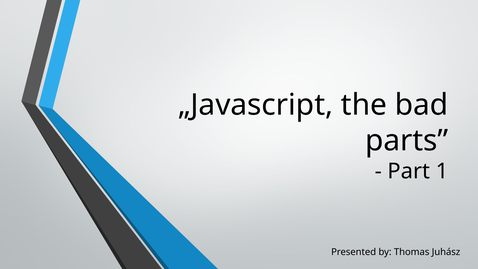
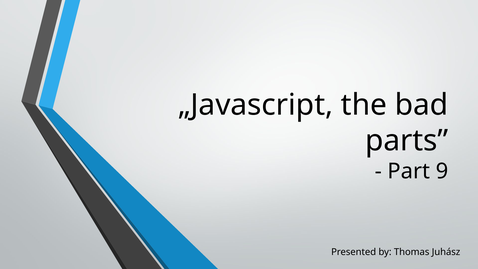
1: 1 -> 9
